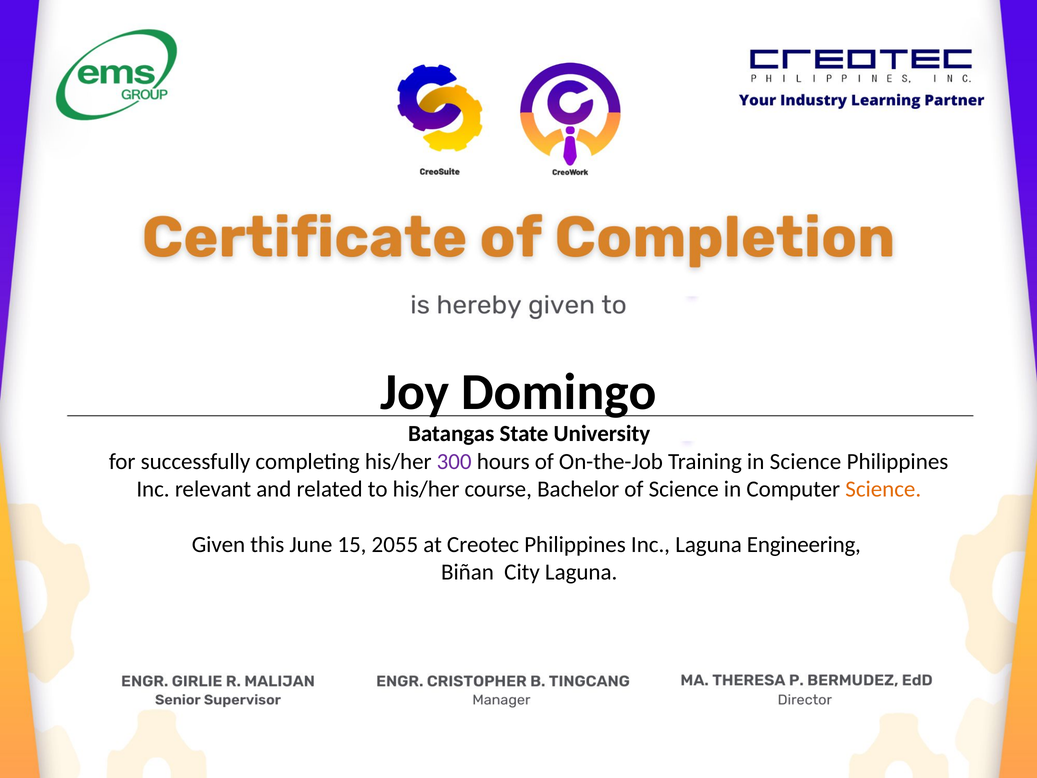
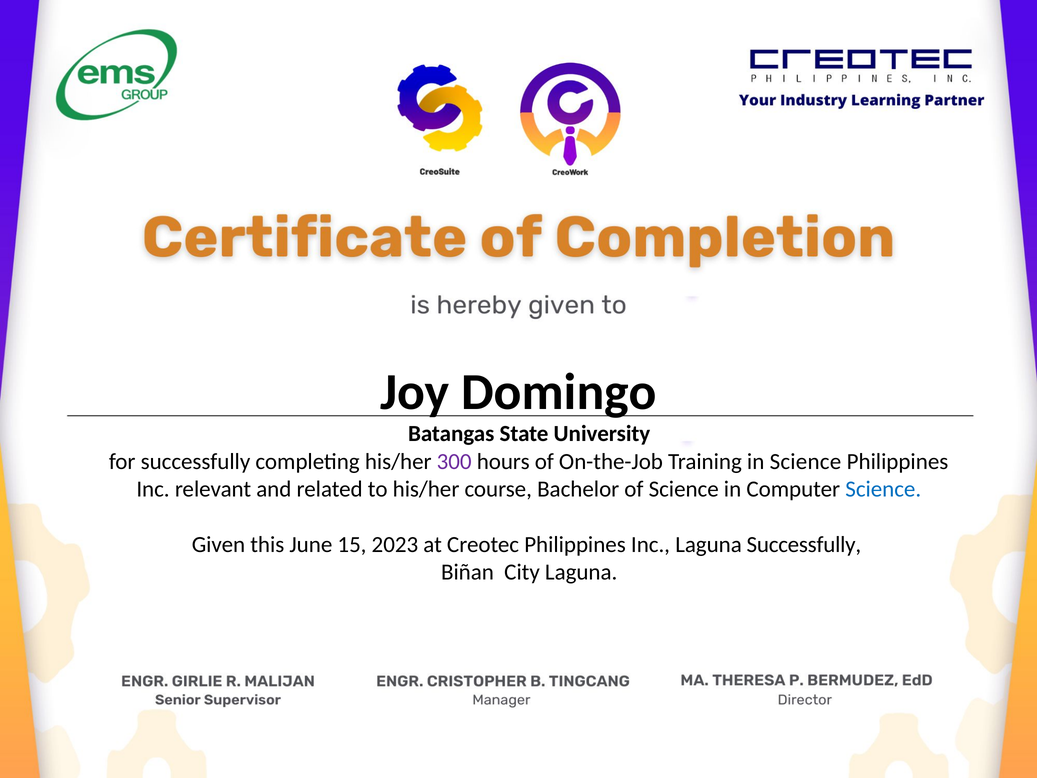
Science at (883, 489) colour: orange -> blue
2055: 2055 -> 2023
Laguna Engineering: Engineering -> Successfully
